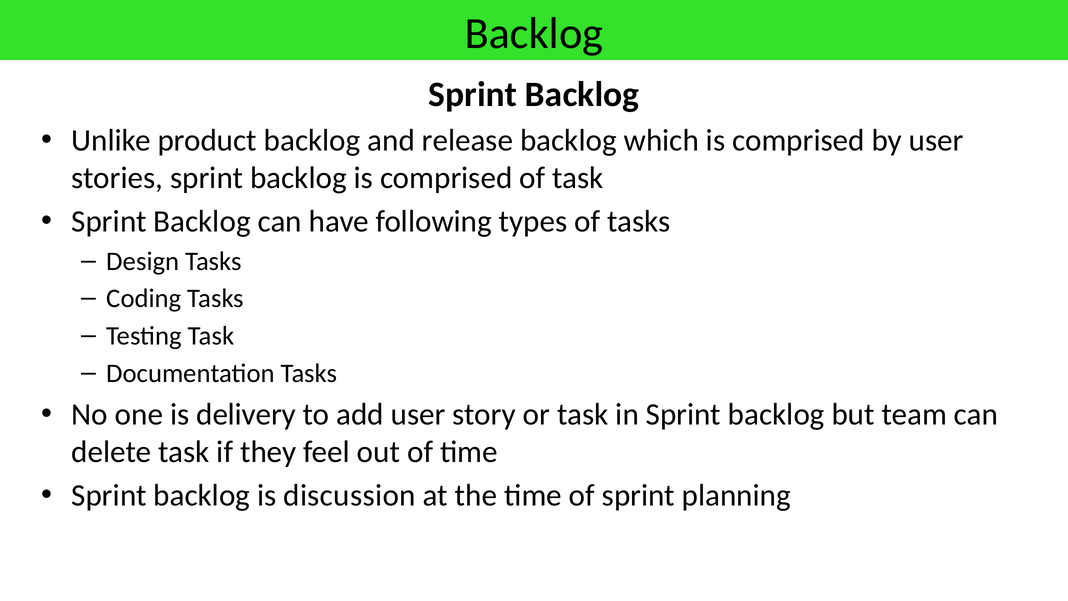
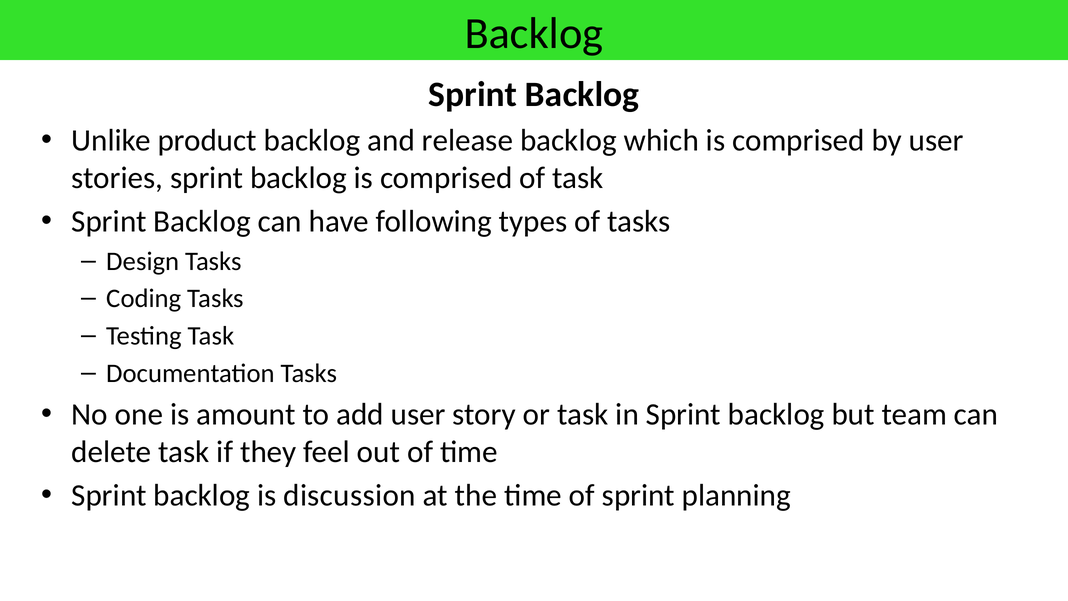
delivery: delivery -> amount
